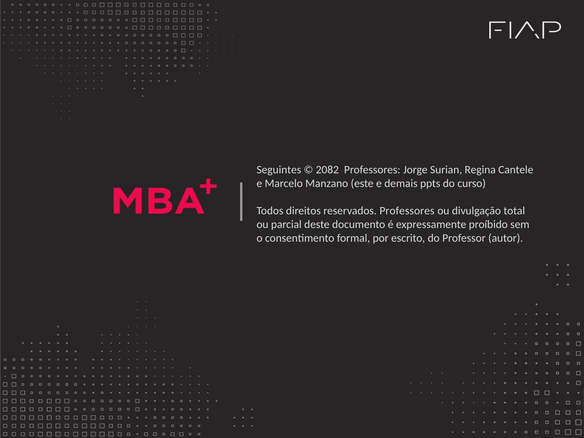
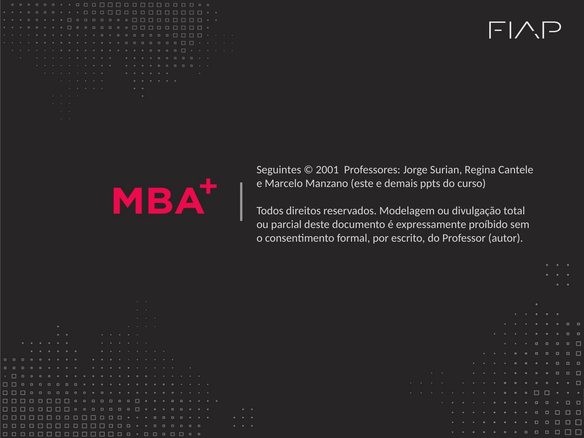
2082: 2082 -> 2001
reservados Professores: Professores -> Modelagem
